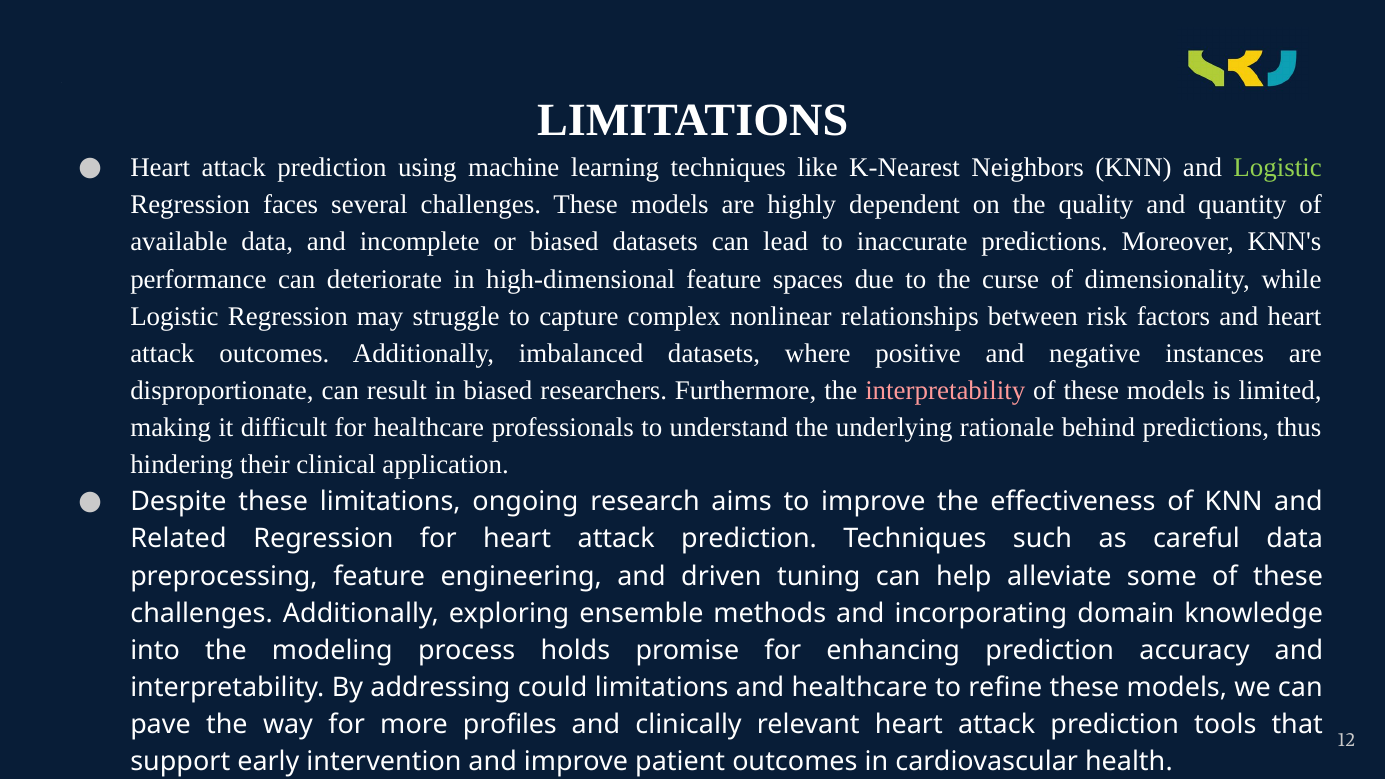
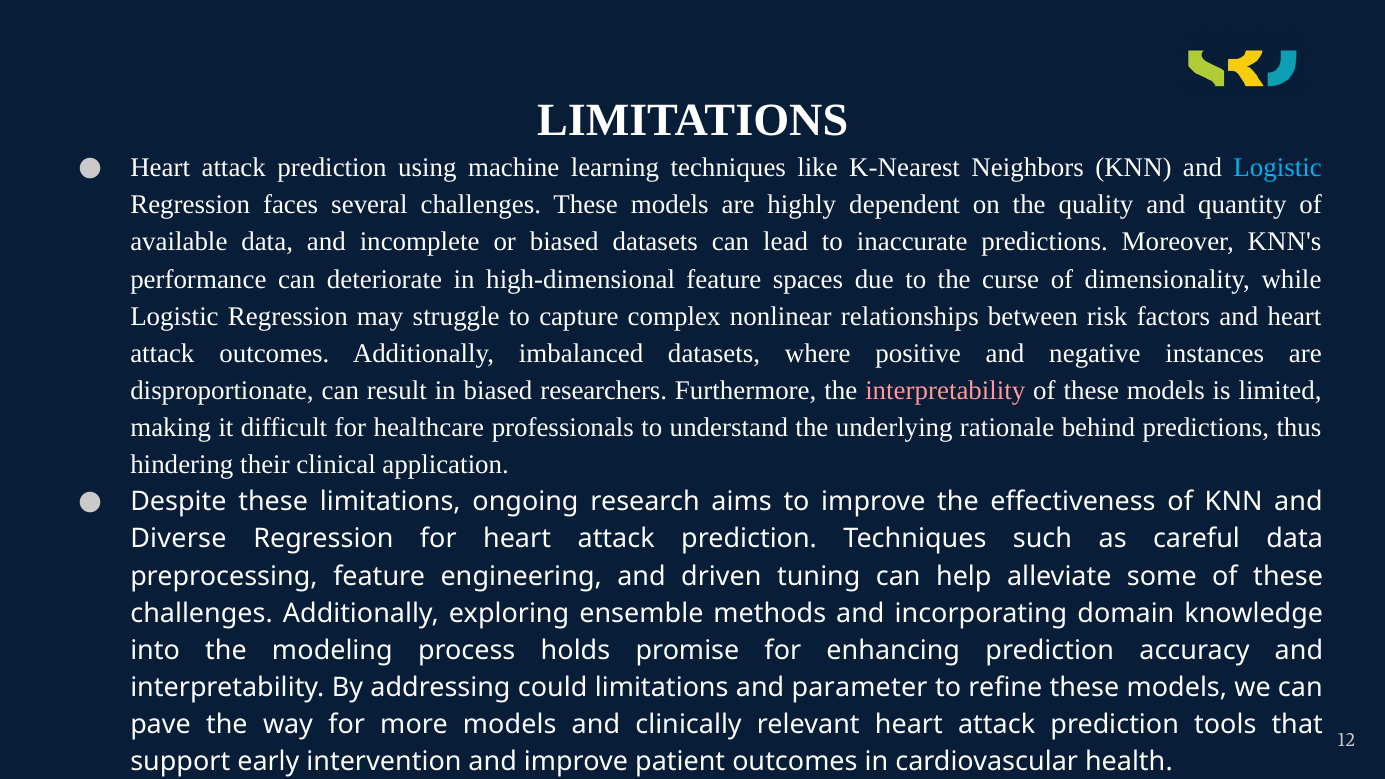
Logistic at (1278, 168) colour: light green -> light blue
Related: Related -> Diverse
and healthcare: healthcare -> parameter
more profiles: profiles -> models
